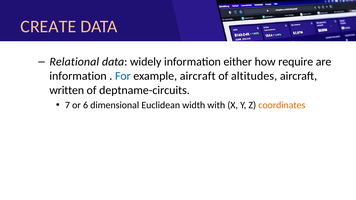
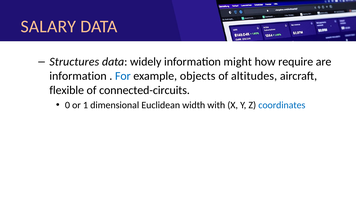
CREATE: CREATE -> SALARY
Relational: Relational -> Structures
either: either -> might
example aircraft: aircraft -> objects
written: written -> flexible
deptname-circuits: deptname-circuits -> connected-circuits
7: 7 -> 0
6: 6 -> 1
coordinates colour: orange -> blue
